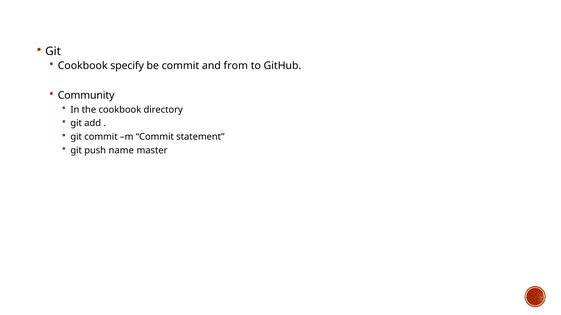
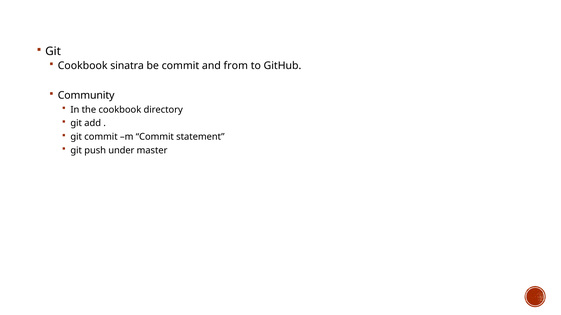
specify: specify -> sinatra
name: name -> under
